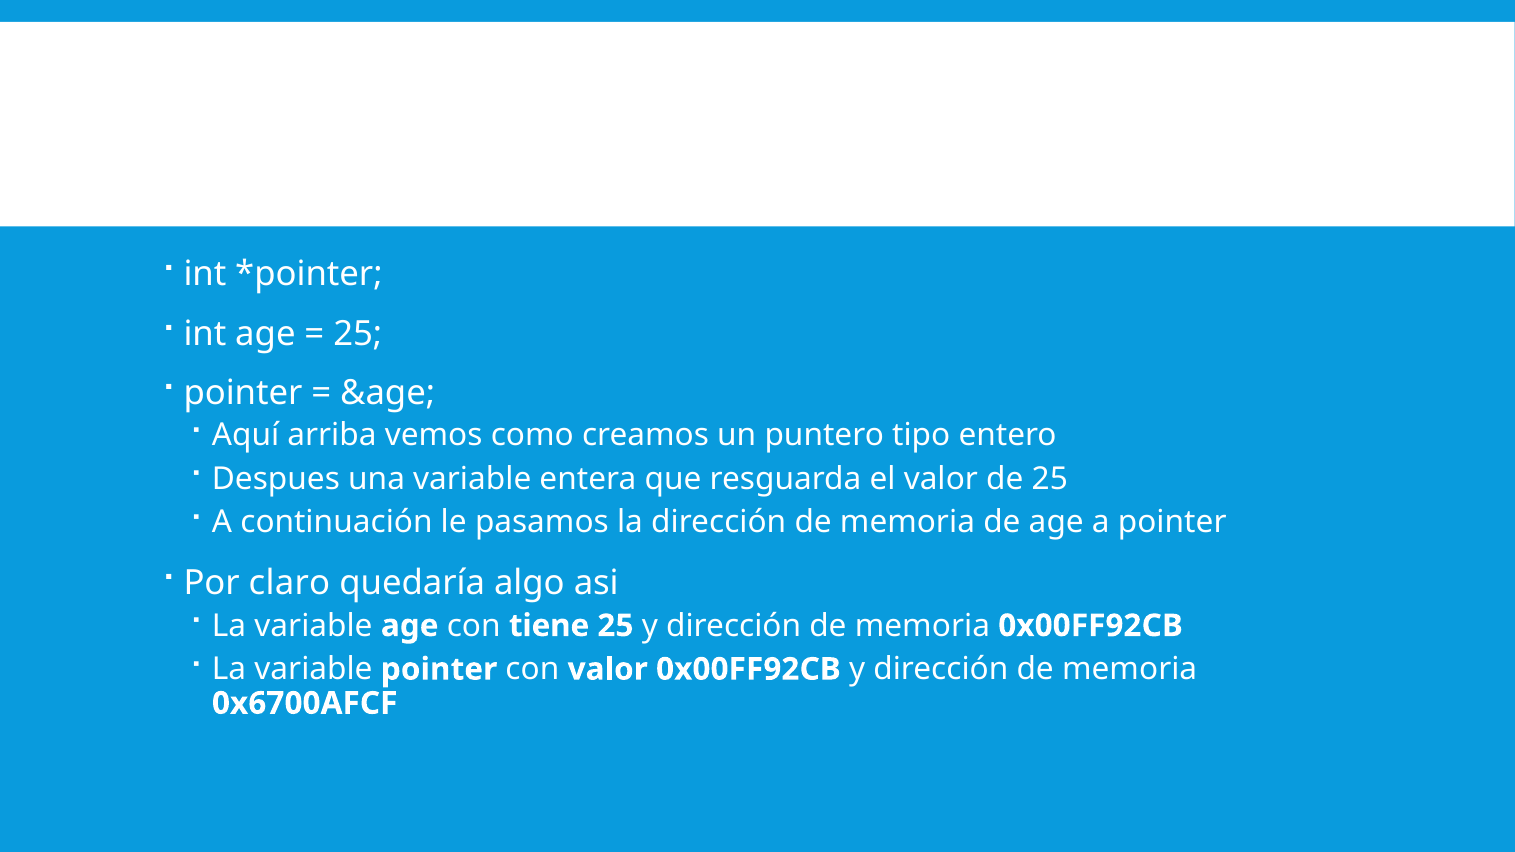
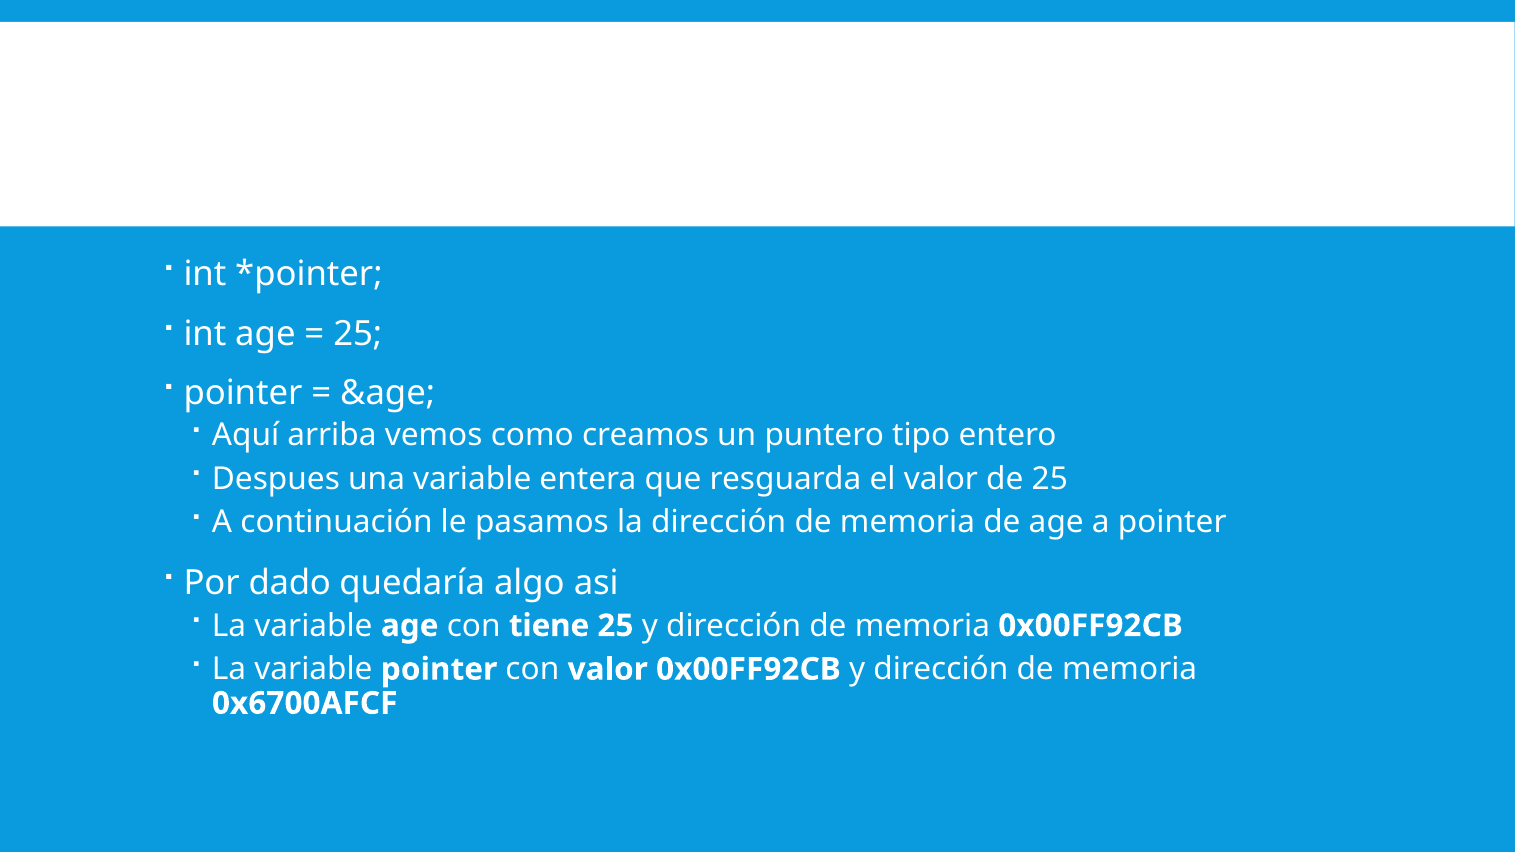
claro: claro -> dado
